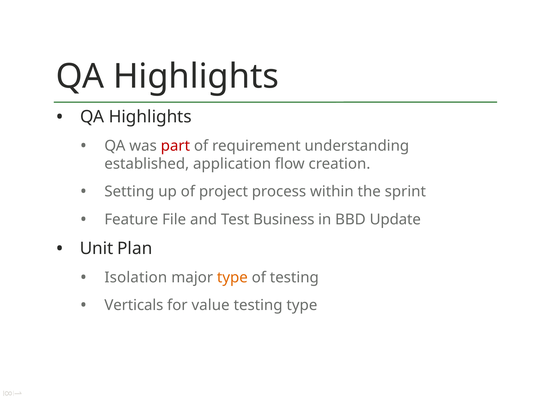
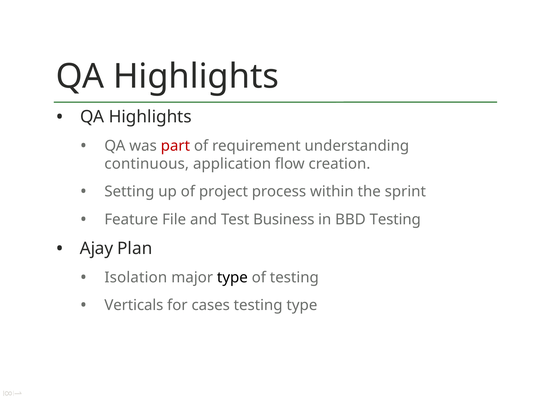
established: established -> continuous
BBD Update: Update -> Testing
Unit: Unit -> Ajay
type at (232, 278) colour: orange -> black
value: value -> cases
